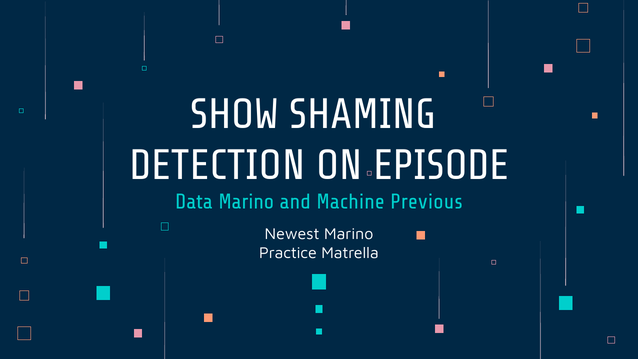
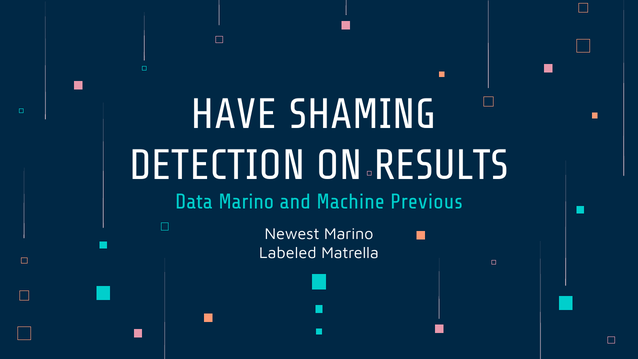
SHOW: SHOW -> HAVE
EPISODE: EPISODE -> RESULTS
Practice: Practice -> Labeled
